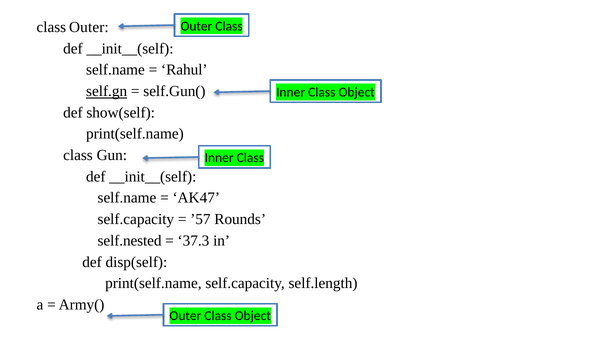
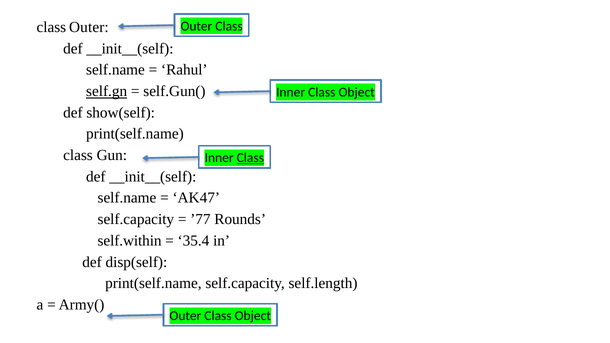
Class at (250, 158) underline: none -> present
’57: ’57 -> ’77
self.nested: self.nested -> self.within
37.3: 37.3 -> 35.4
